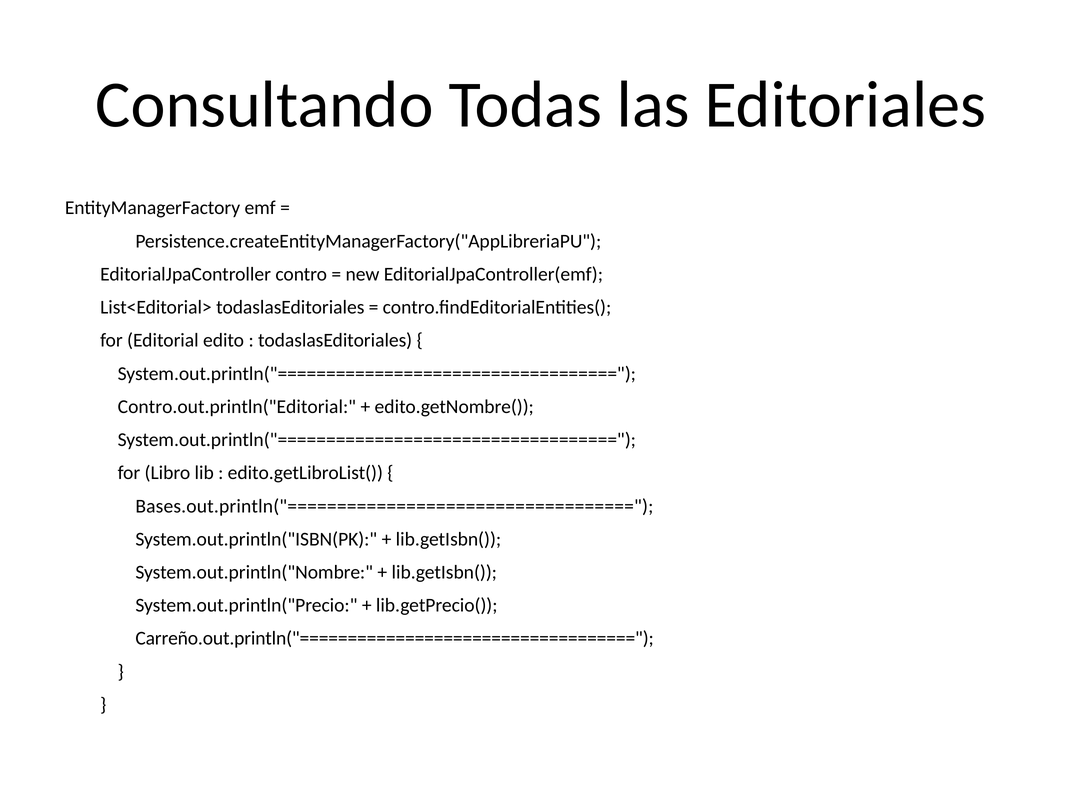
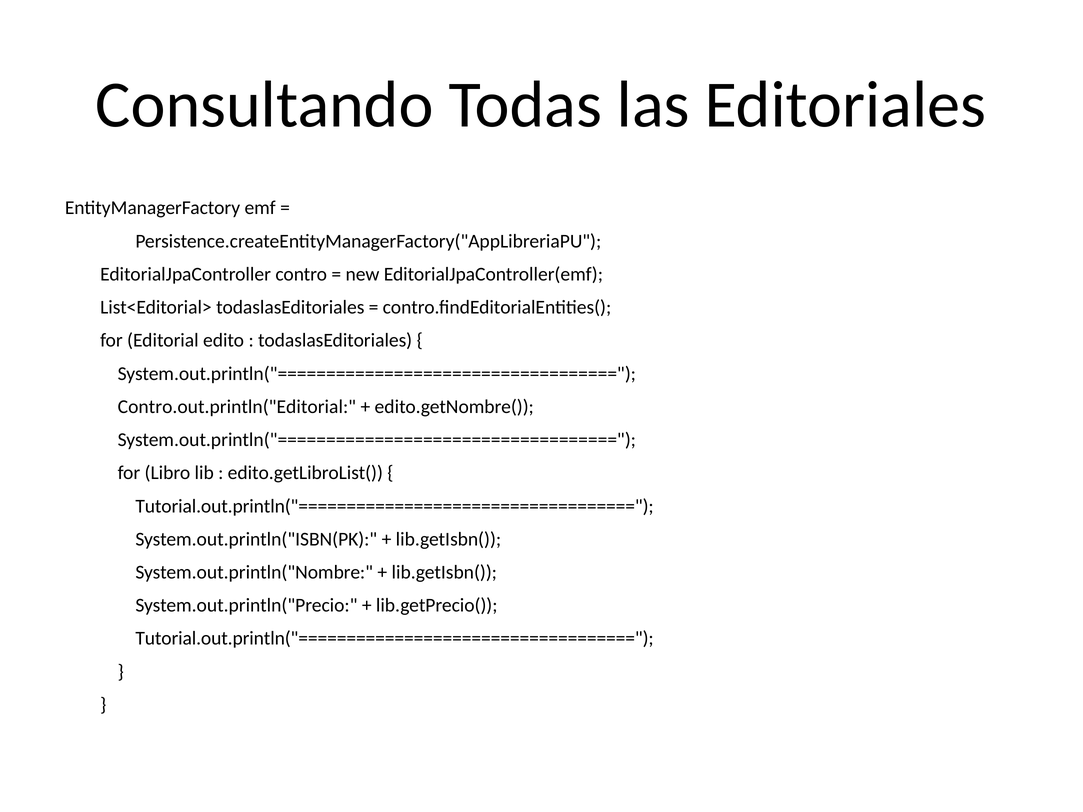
Bases.out.println("=================================== at (394, 506): Bases.out.println("=================================== -> Tutorial.out.println("===================================
Carreño.out.println("=================================== at (395, 639): Carreño.out.println("=================================== -> Tutorial.out.println("===================================
